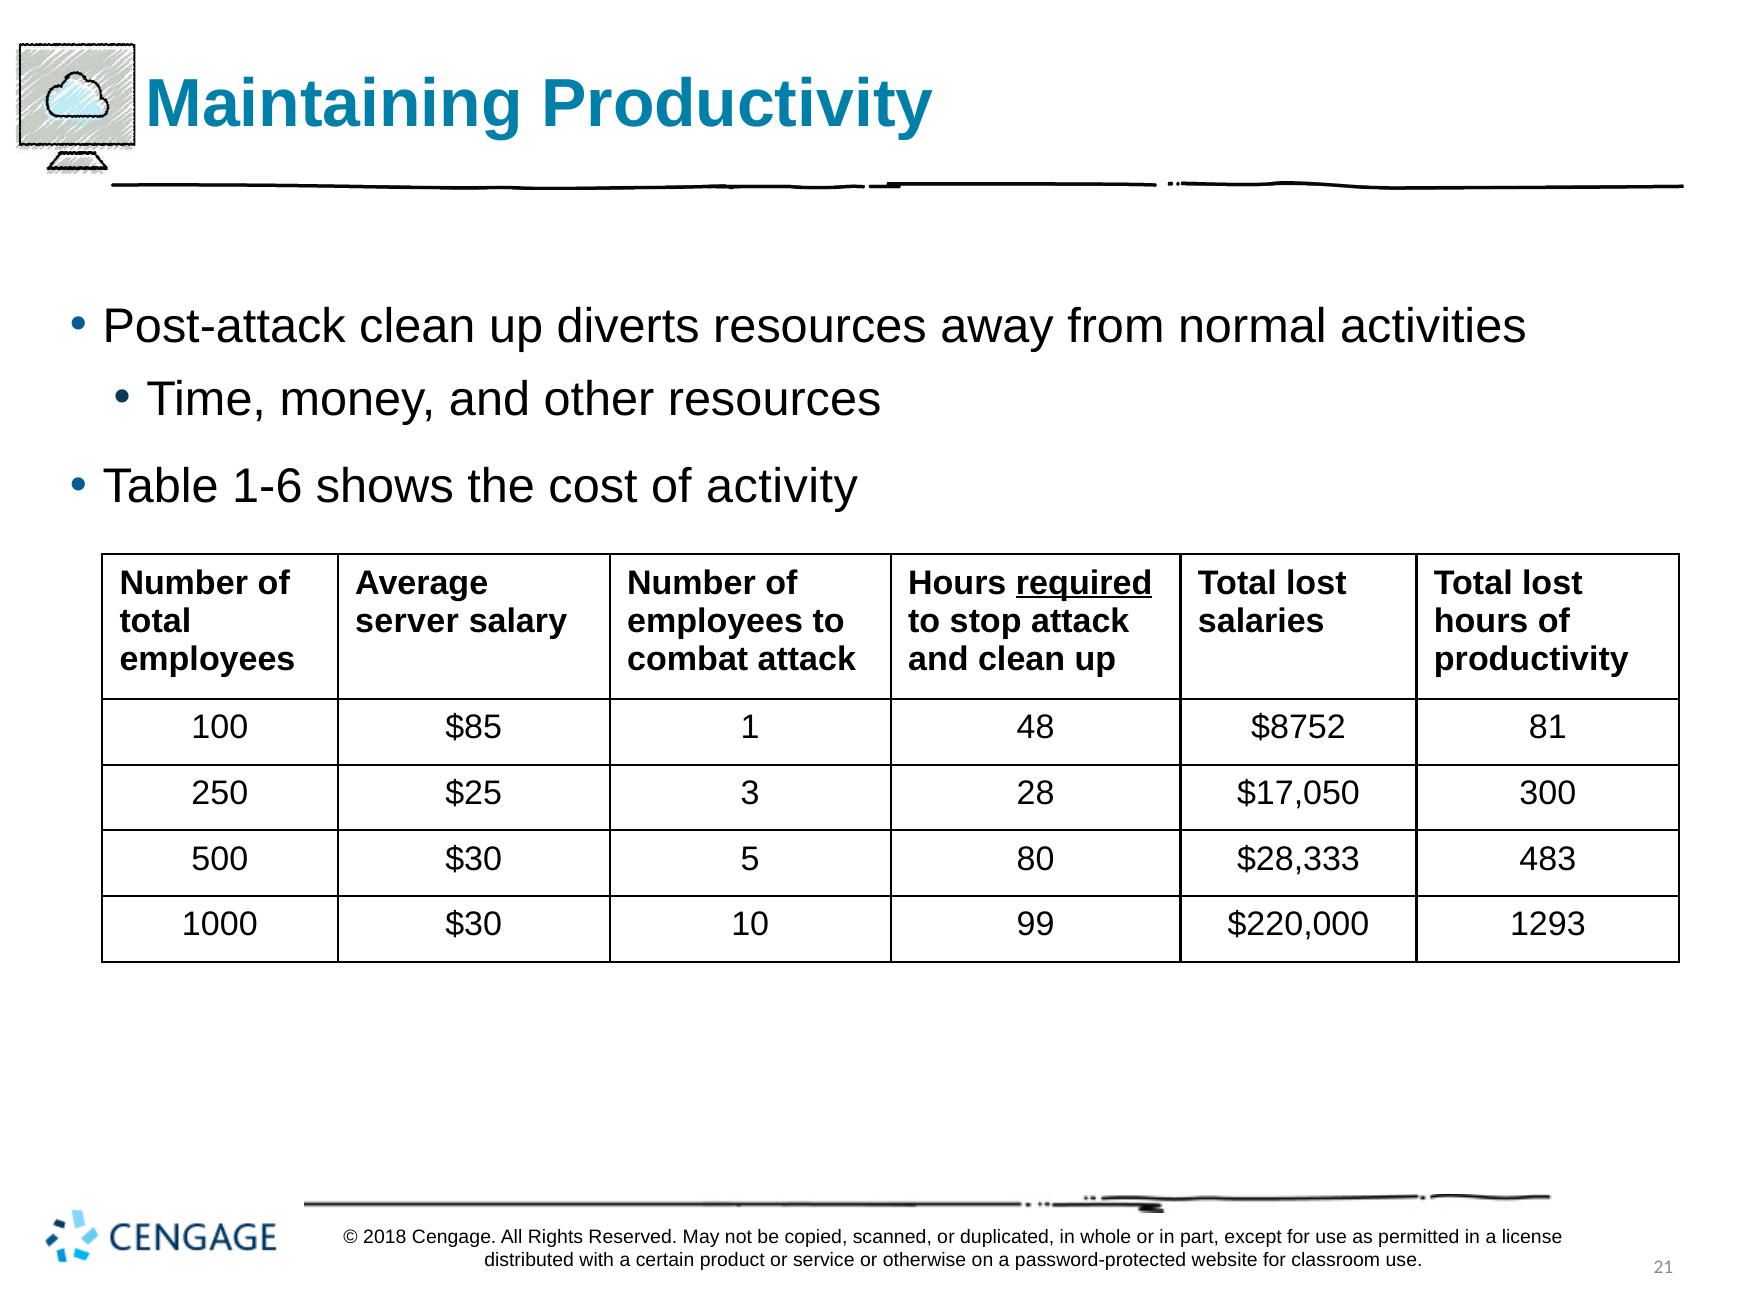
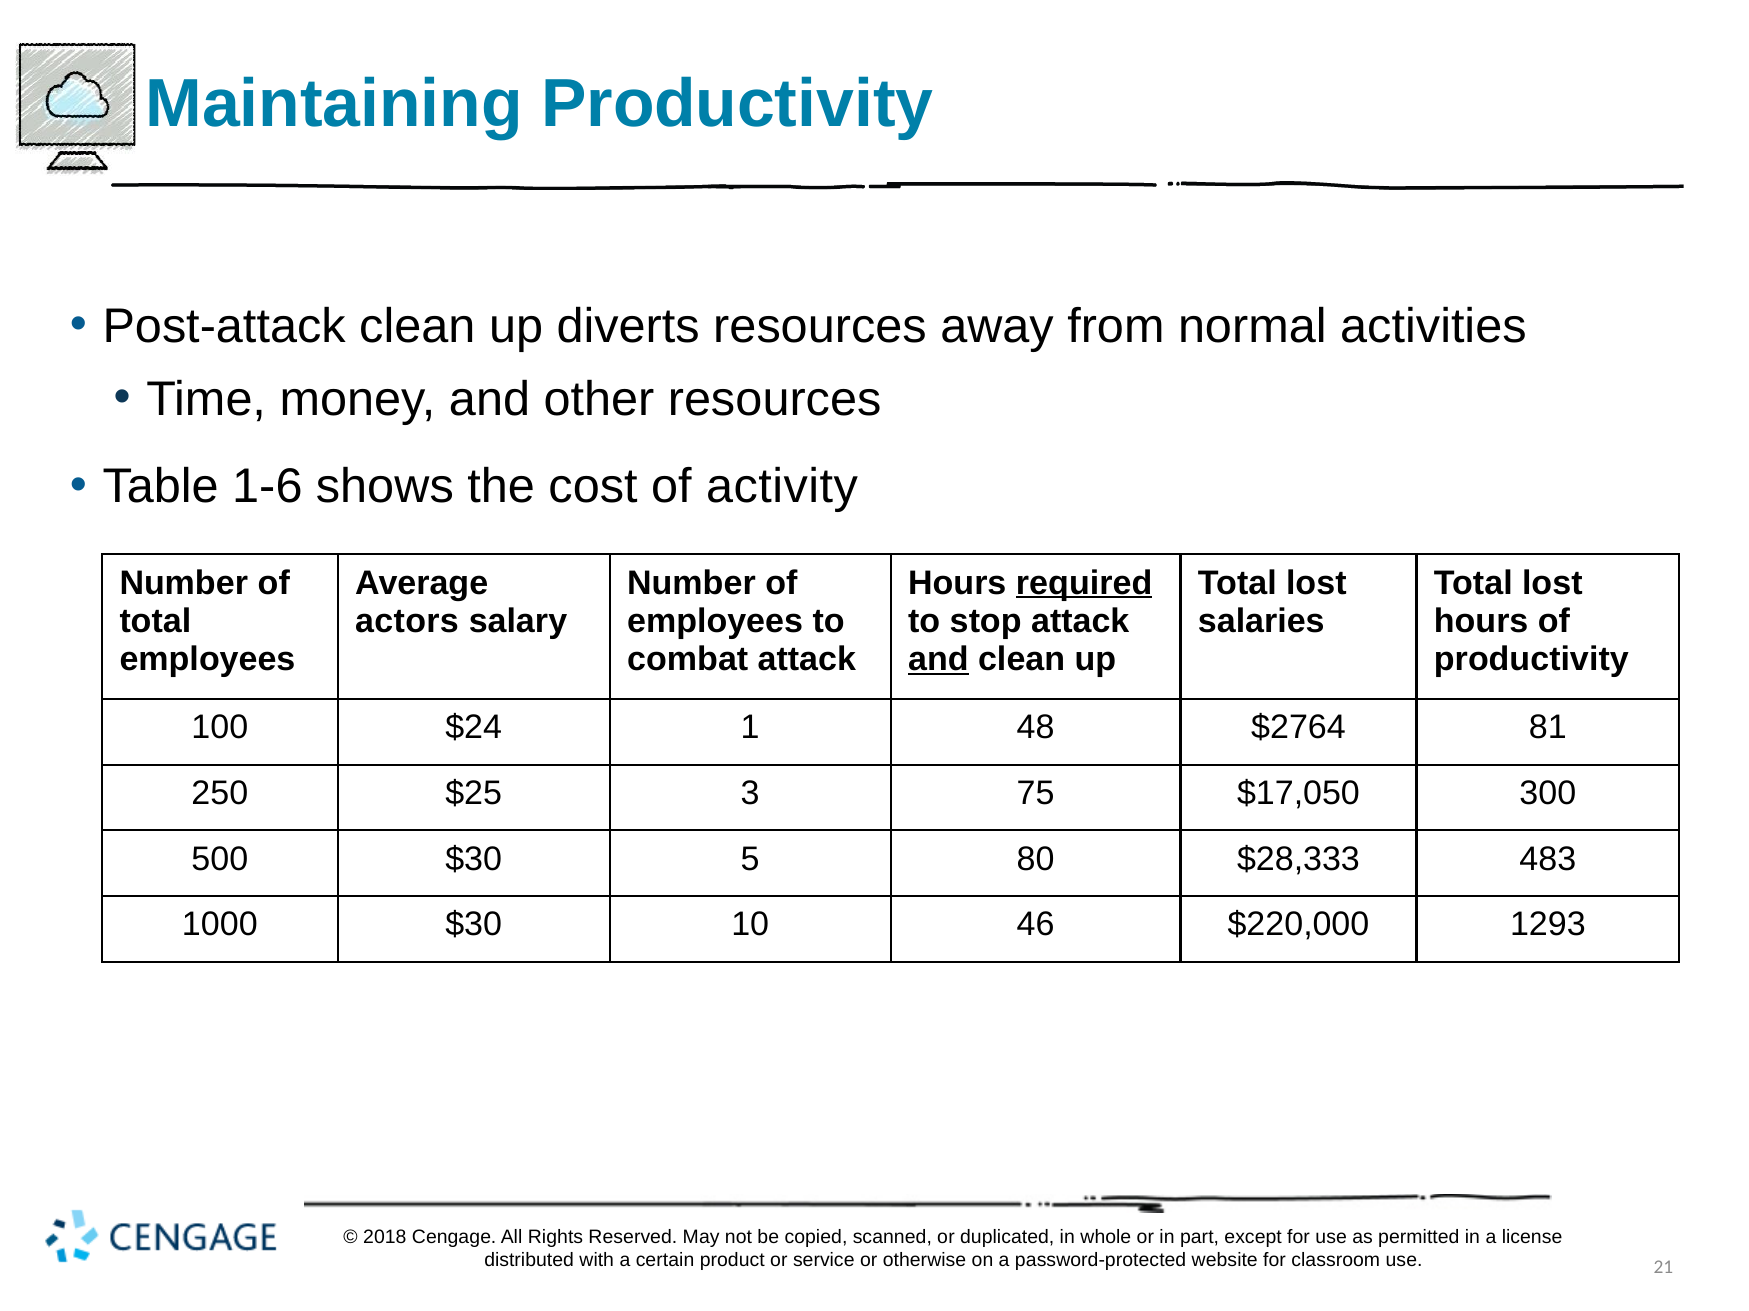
server: server -> actors
and at (938, 660) underline: none -> present
$85: $85 -> $24
$8752: $8752 -> $2764
28: 28 -> 75
99: 99 -> 46
